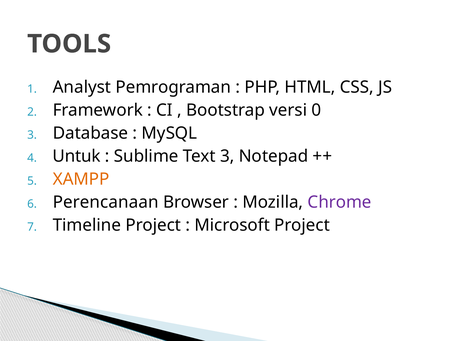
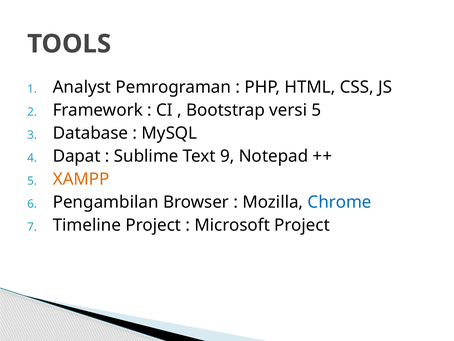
versi 0: 0 -> 5
Untuk: Untuk -> Dapat
Text 3: 3 -> 9
Perencanaan: Perencanaan -> Pengambilan
Chrome colour: purple -> blue
